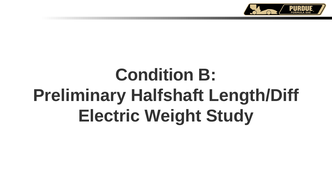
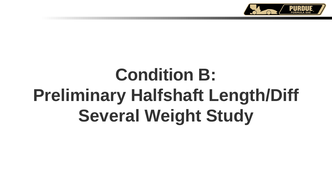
Electric: Electric -> Several
